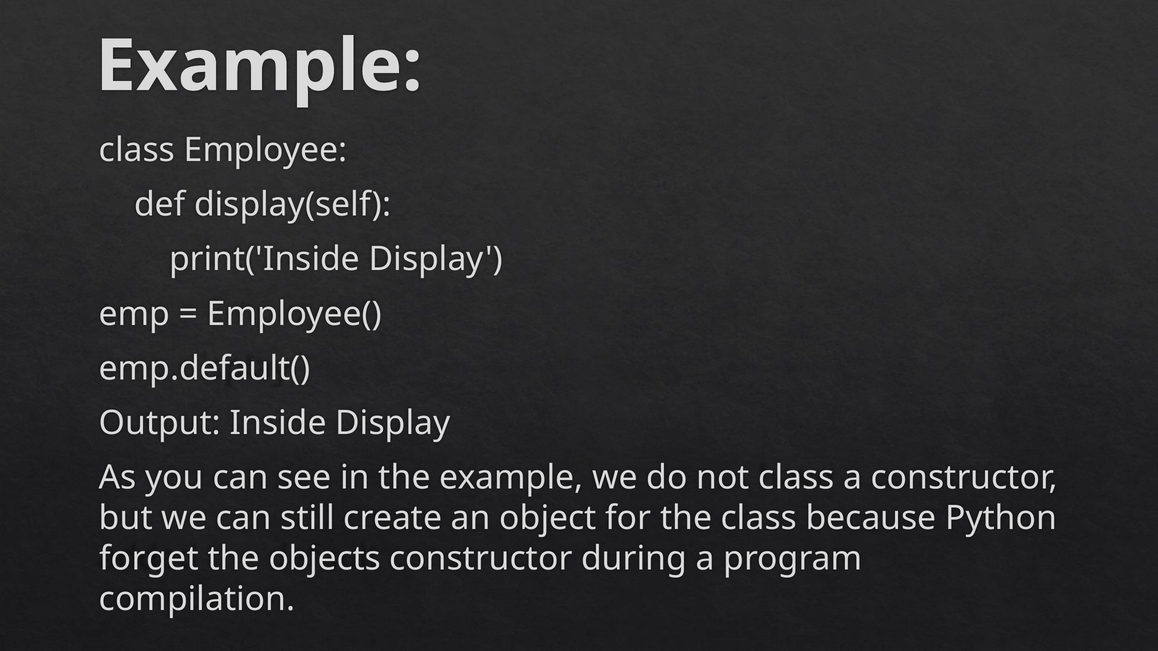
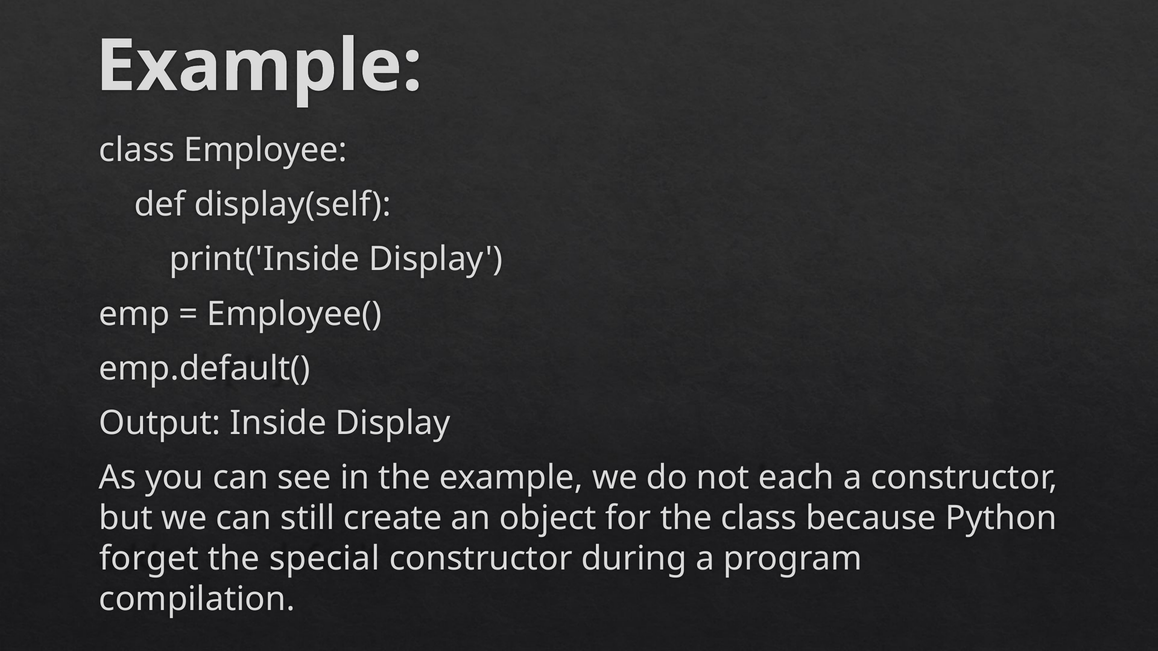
not class: class -> each
objects: objects -> special
